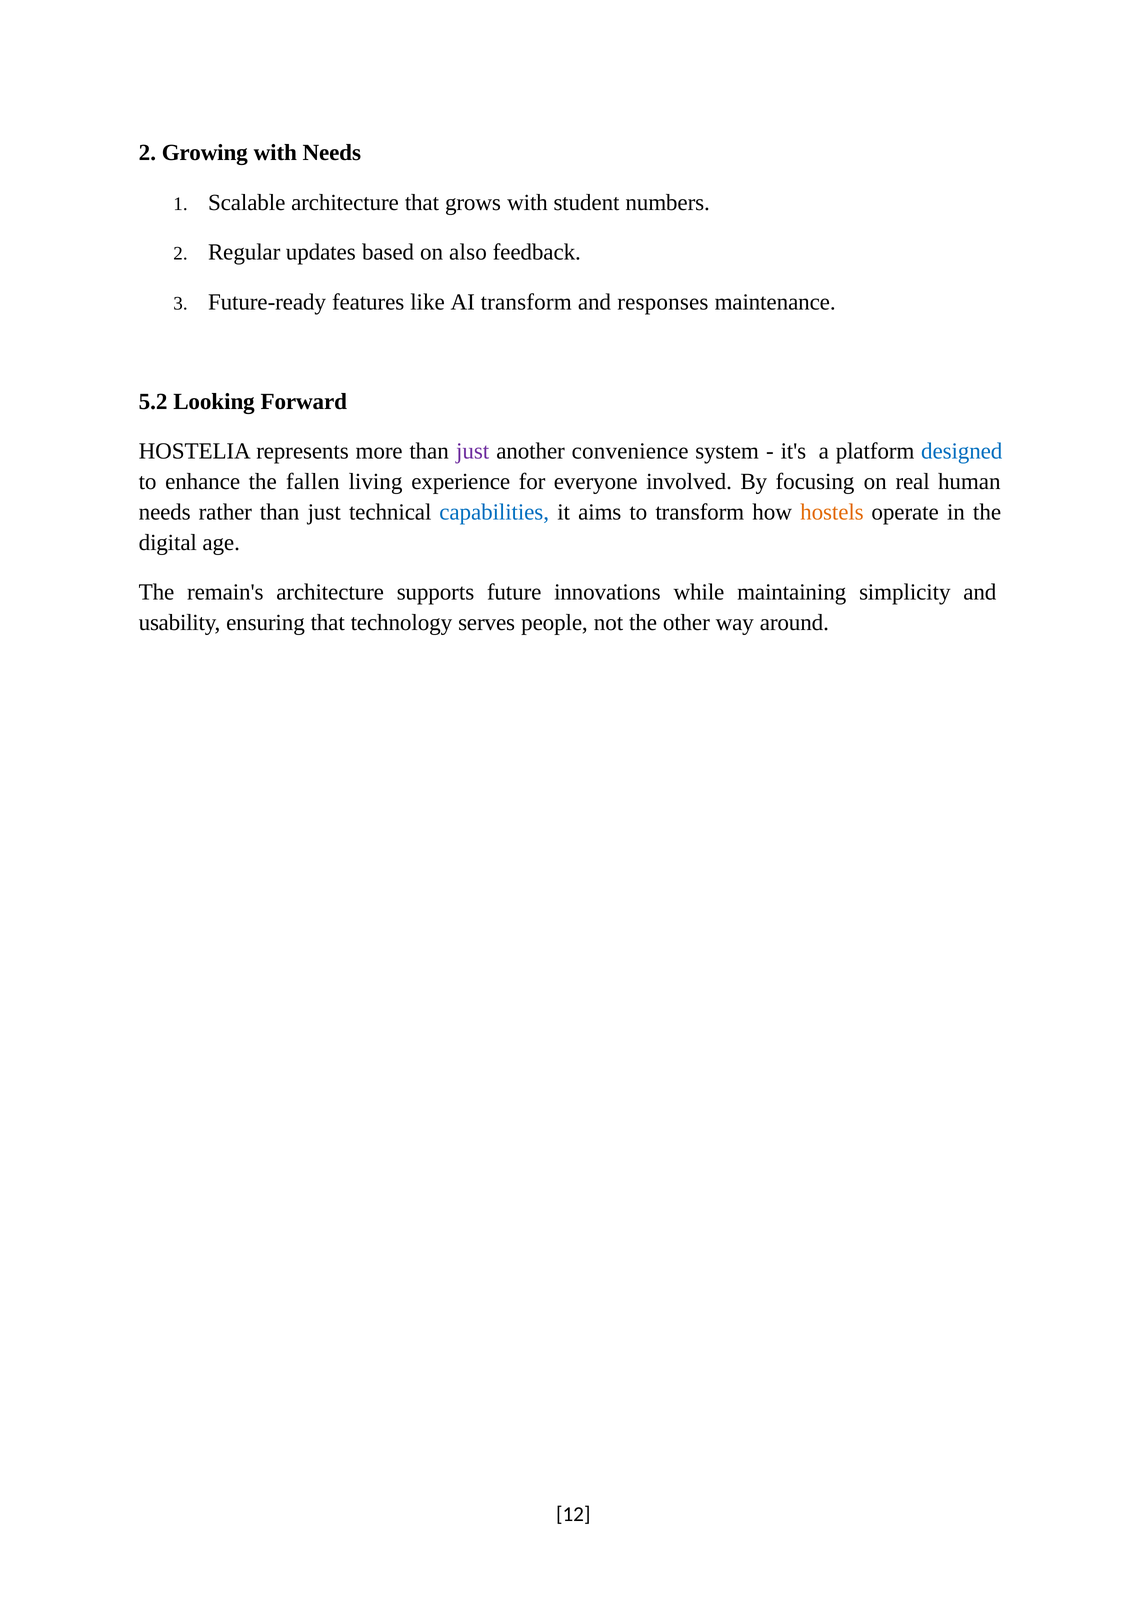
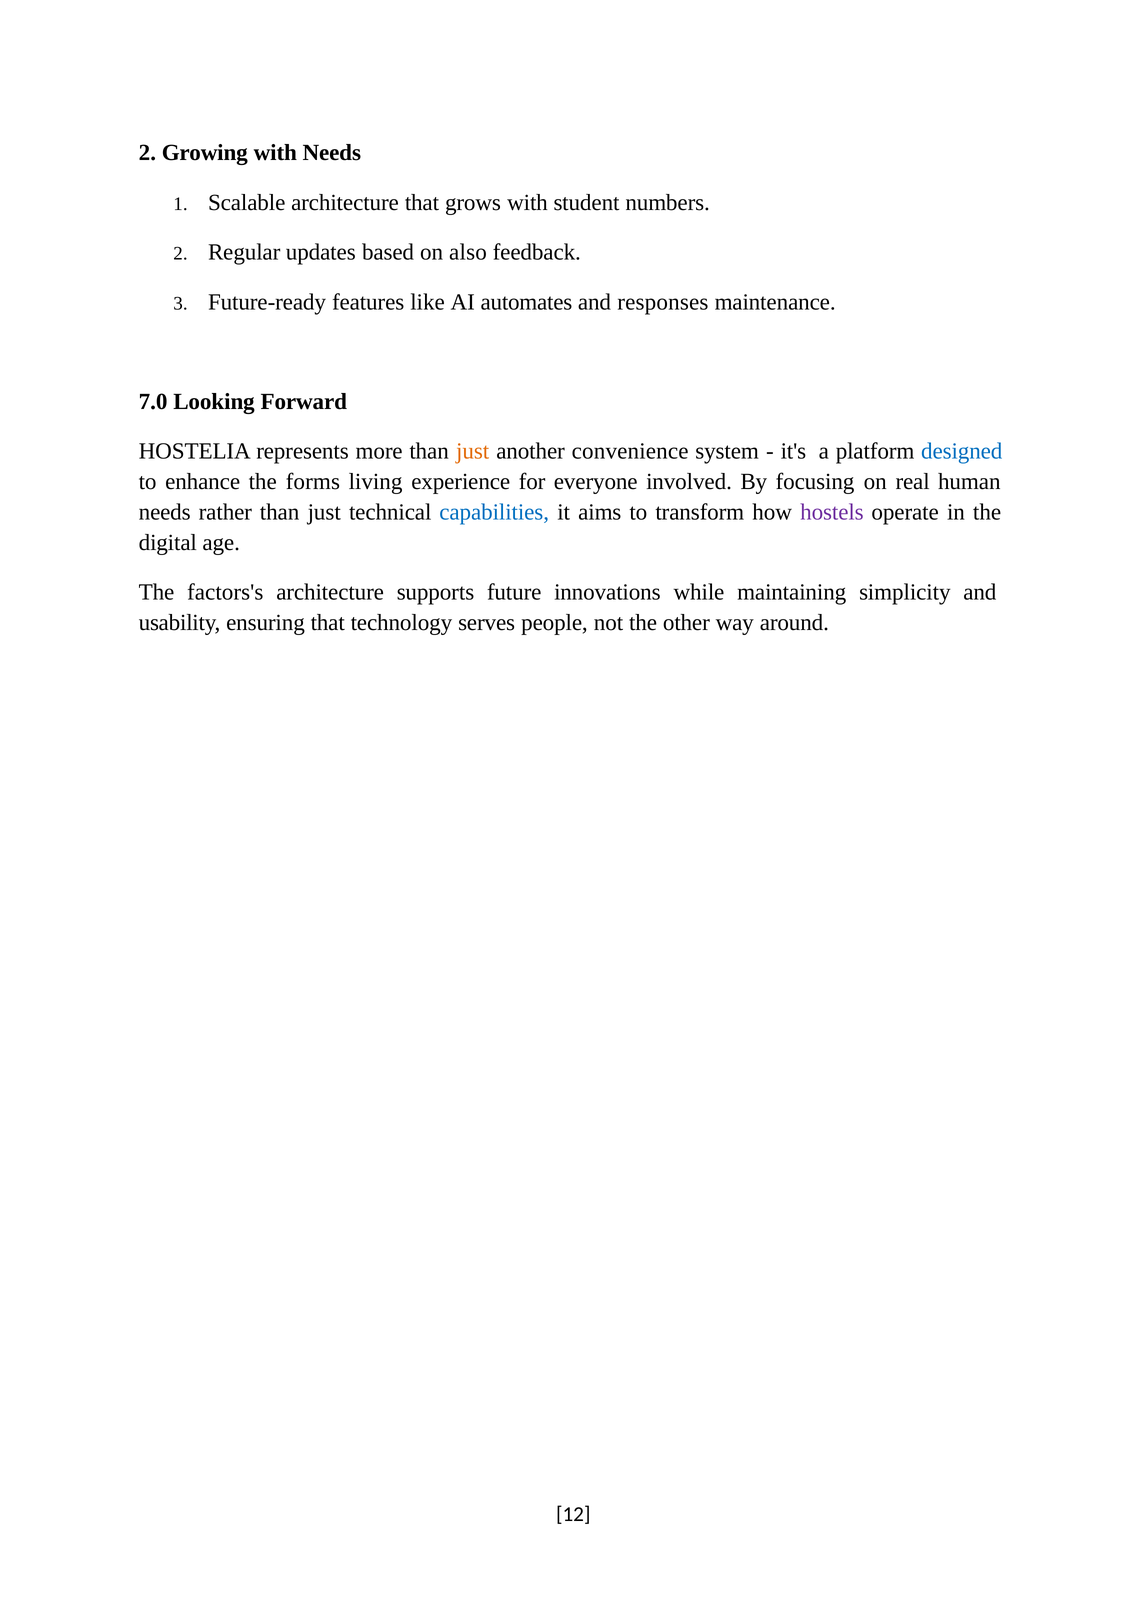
AI transform: transform -> automates
5.2: 5.2 -> 7.0
just at (473, 451) colour: purple -> orange
fallen: fallen -> forms
hostels colour: orange -> purple
remain's: remain's -> factors's
